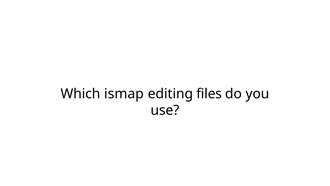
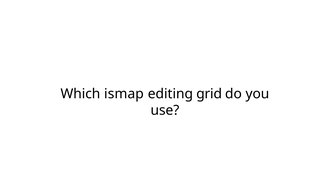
files: files -> grid
